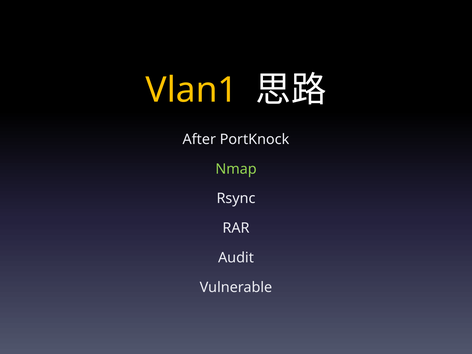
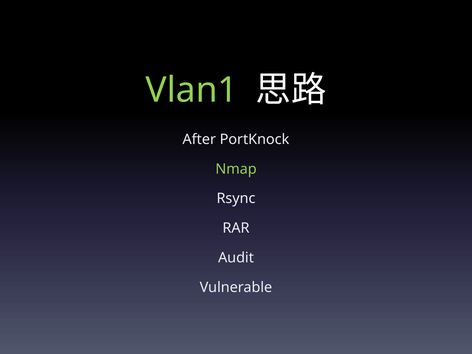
Vlan1 colour: yellow -> light green
